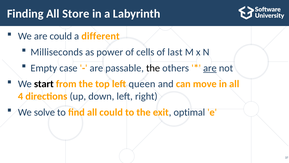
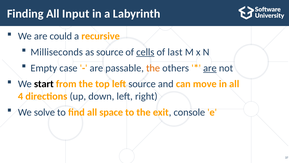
Store: Store -> Input
different: different -> recursive
as power: power -> source
cells underline: none -> present
the at (153, 68) colour: black -> orange
left queen: queen -> source
all could: could -> space
optimal: optimal -> console
